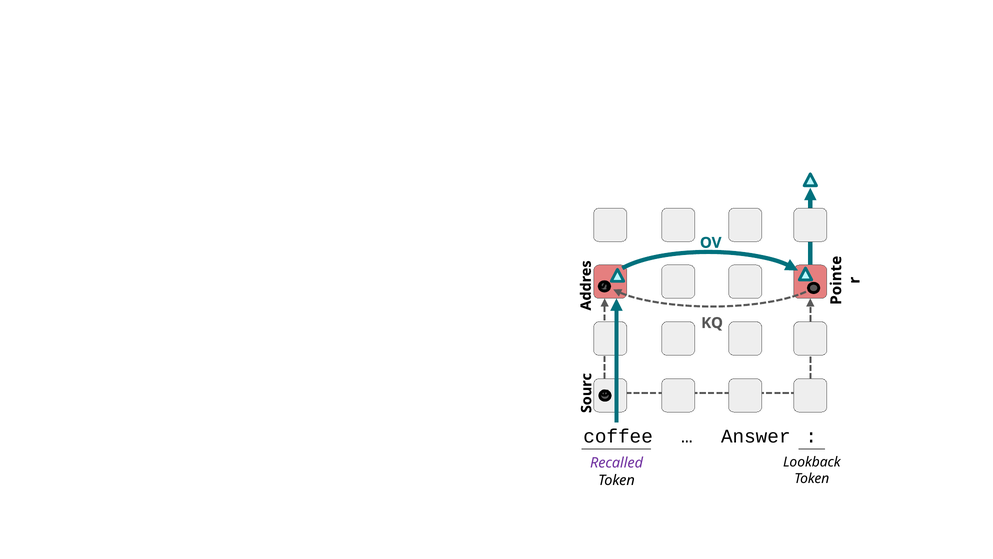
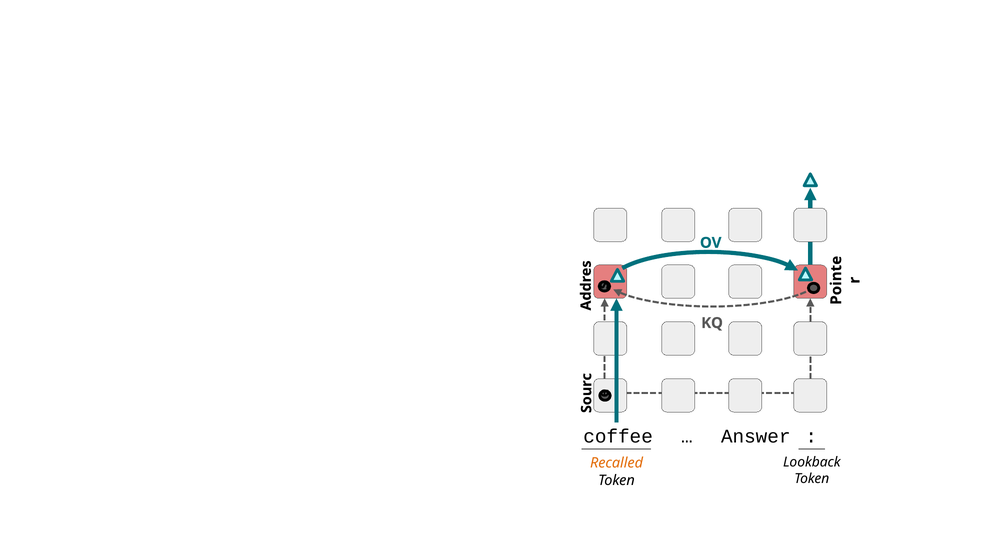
Recalled colour: purple -> orange
